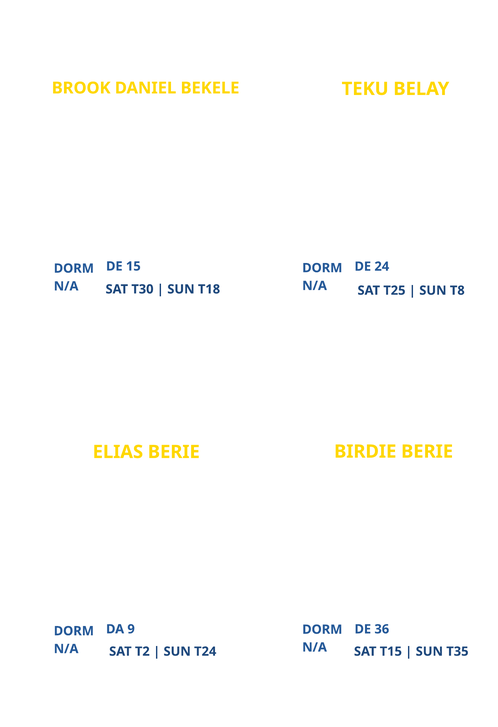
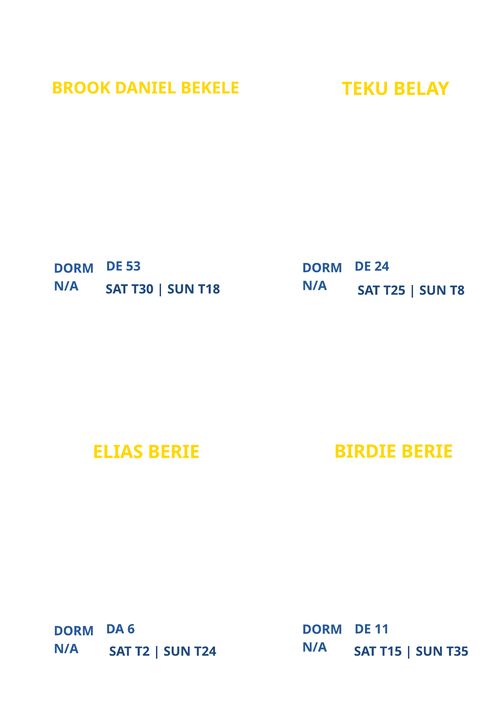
15: 15 -> 53
9: 9 -> 6
36: 36 -> 11
